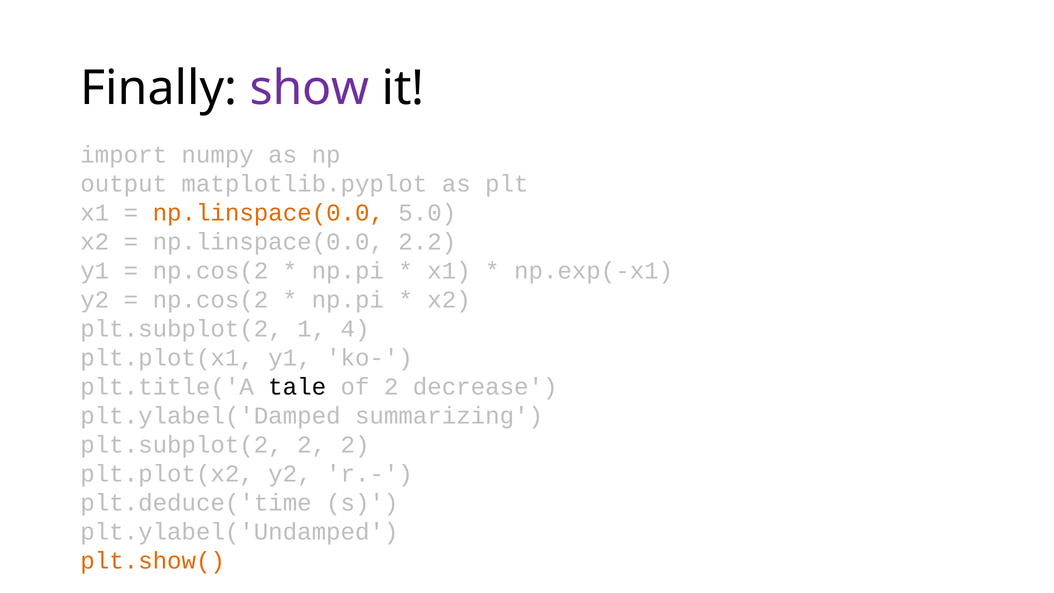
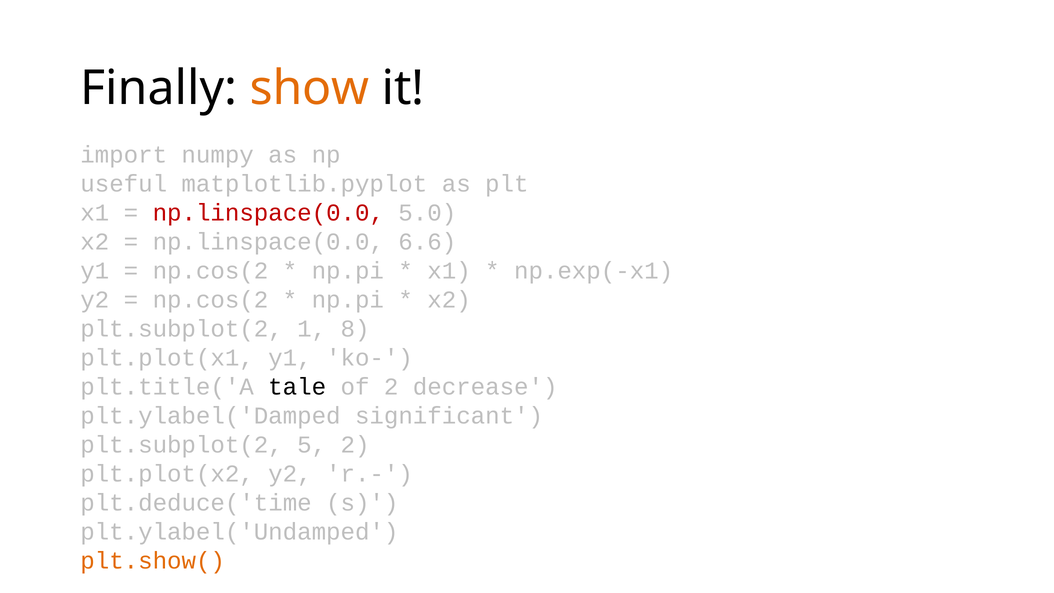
show colour: purple -> orange
output: output -> useful
np.linspace(0.0 at (268, 213) colour: orange -> red
2.2: 2.2 -> 6.6
4: 4 -> 8
summarizing: summarizing -> significant
plt.subplot(2 2: 2 -> 5
